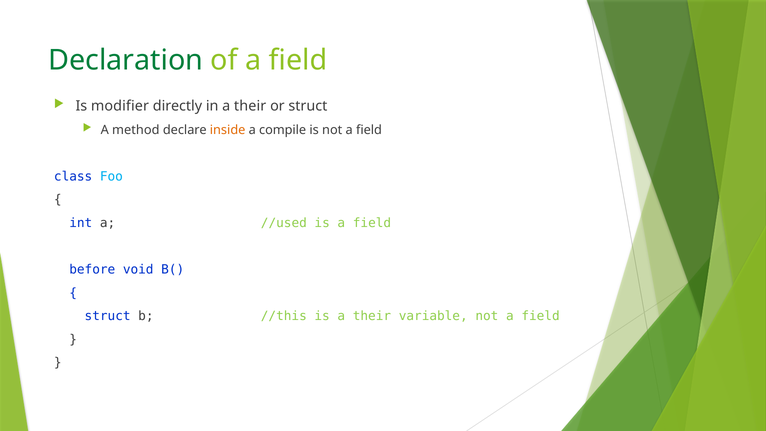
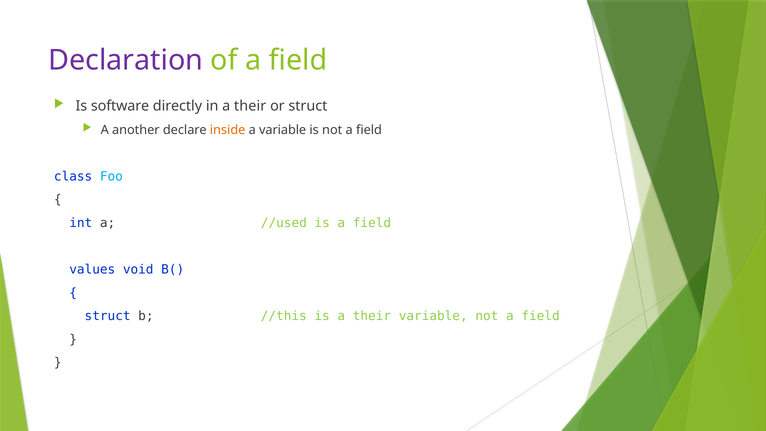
Declaration colour: green -> purple
modifier: modifier -> software
method: method -> another
a compile: compile -> variable
before: before -> values
